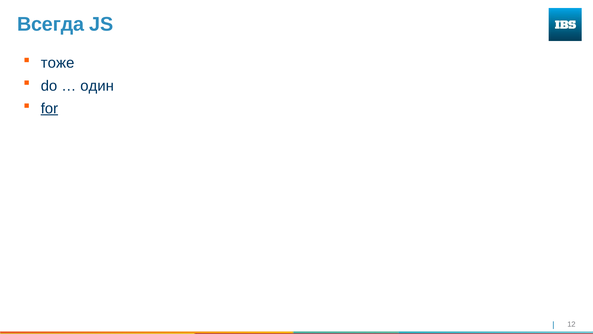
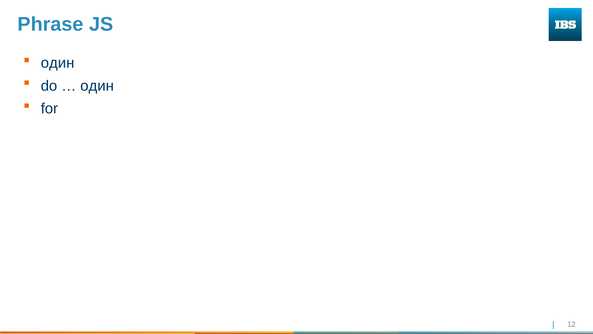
Всегда: Всегда -> Phrase
тоже at (58, 63): тоже -> один
for underline: present -> none
